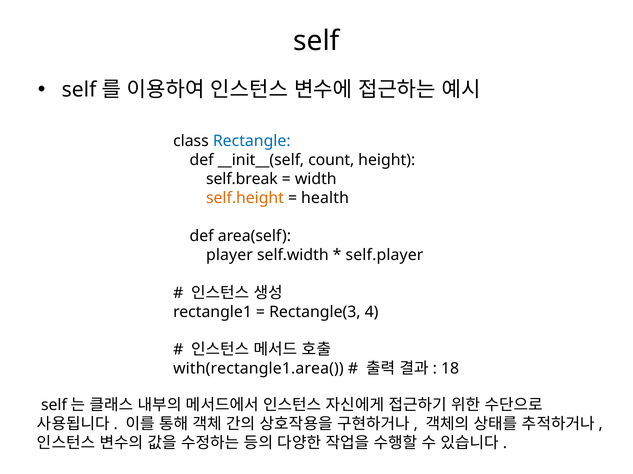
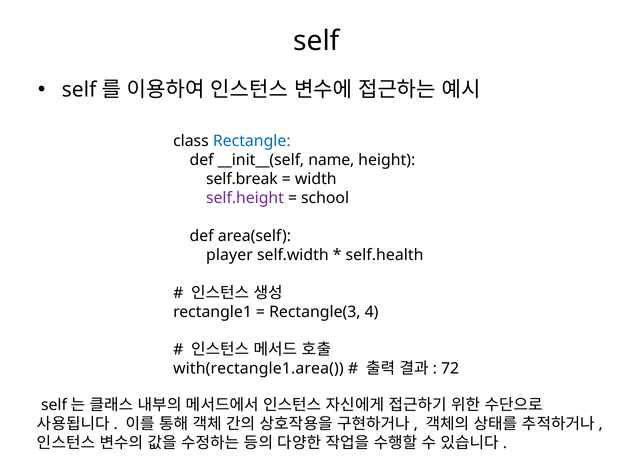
count: count -> name
self.height colour: orange -> purple
health: health -> school
self.player: self.player -> self.health
18: 18 -> 72
